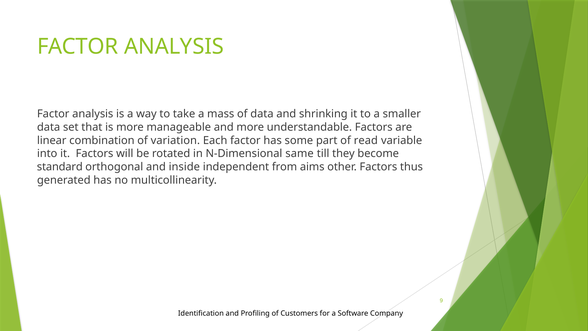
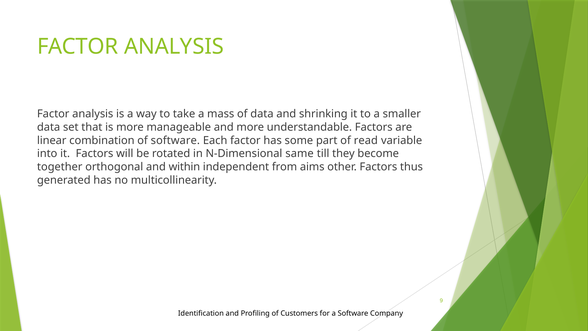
of variation: variation -> software
standard: standard -> together
inside: inside -> within
